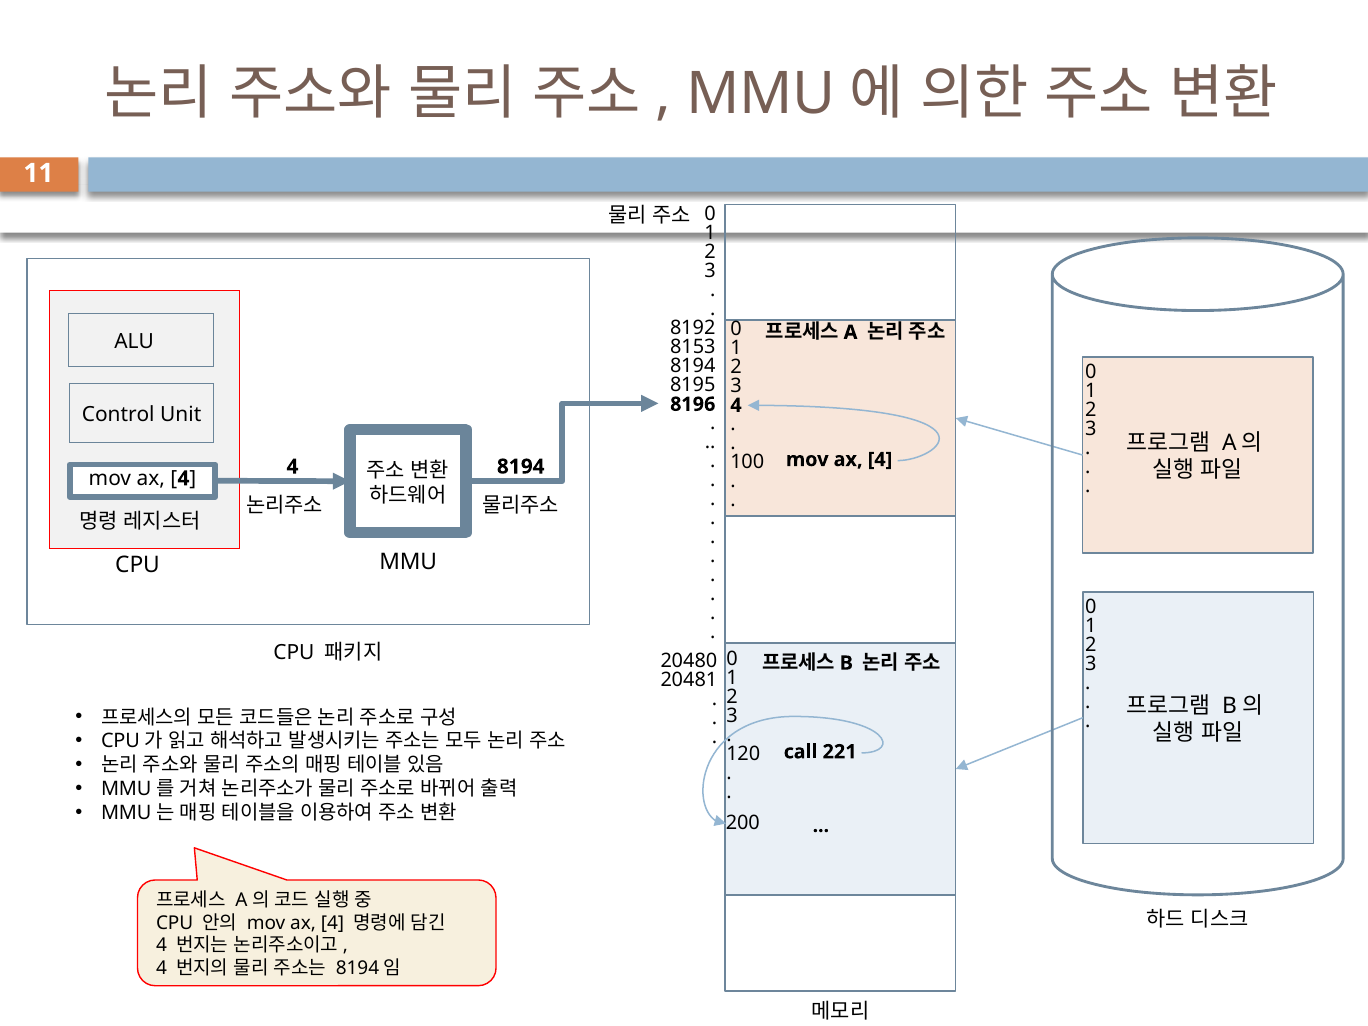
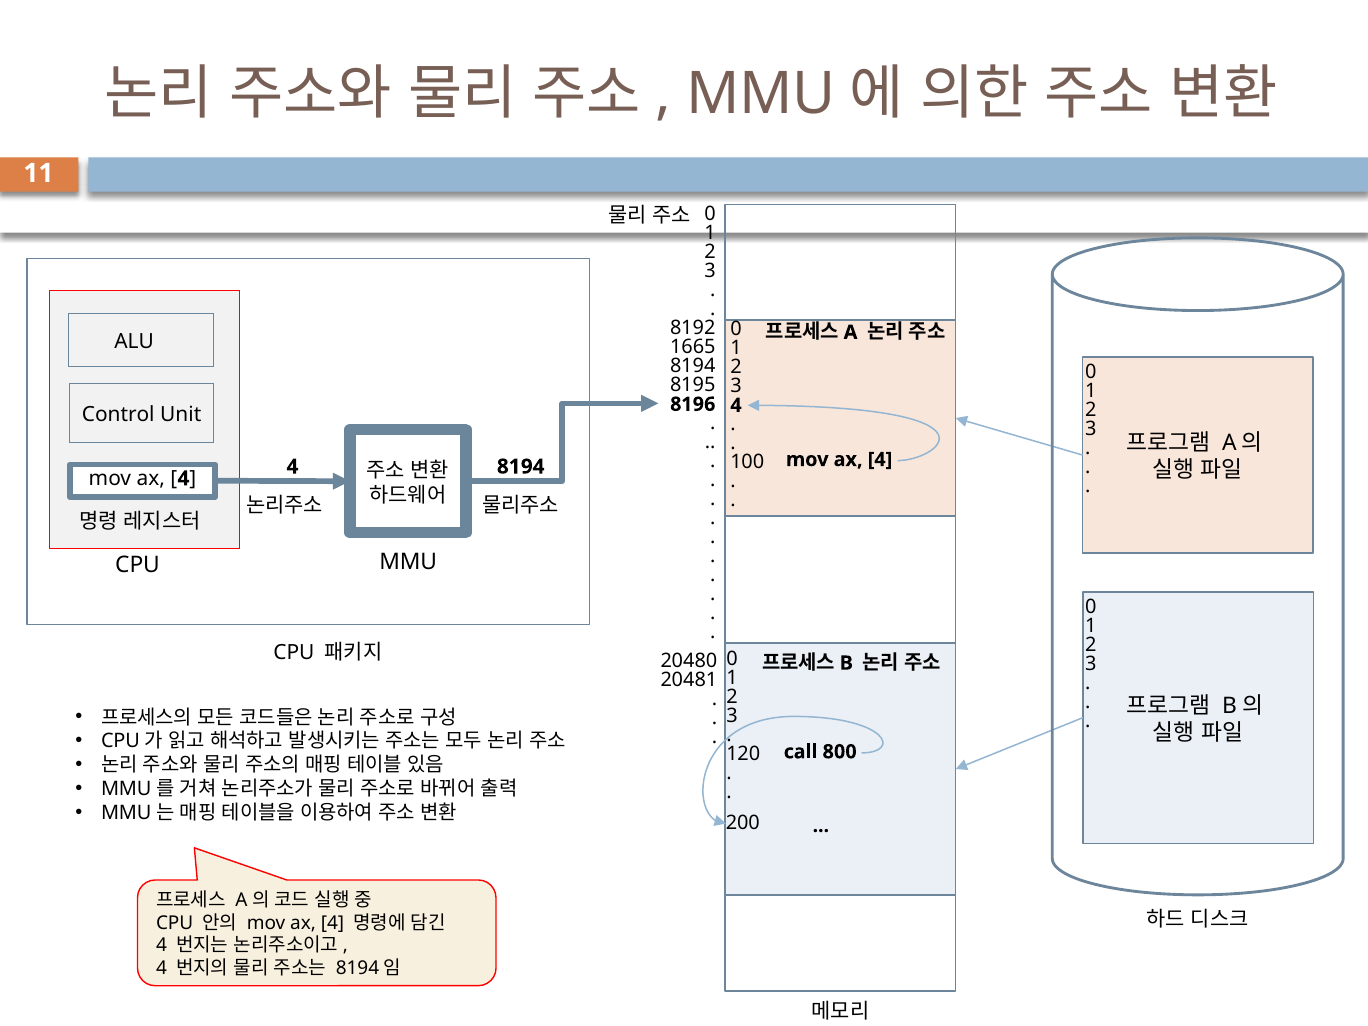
8153: 8153 -> 1665
221: 221 -> 800
